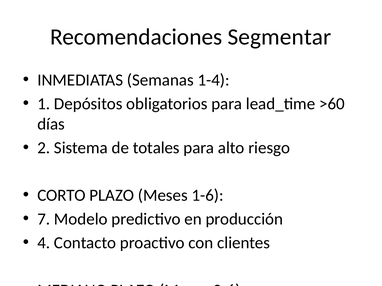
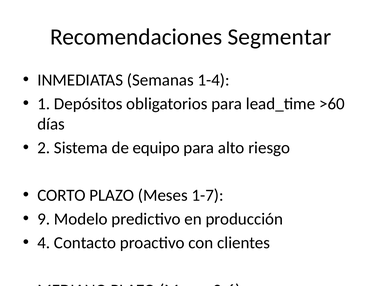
totales: totales -> equipo
1-6: 1-6 -> 1-7
7: 7 -> 9
